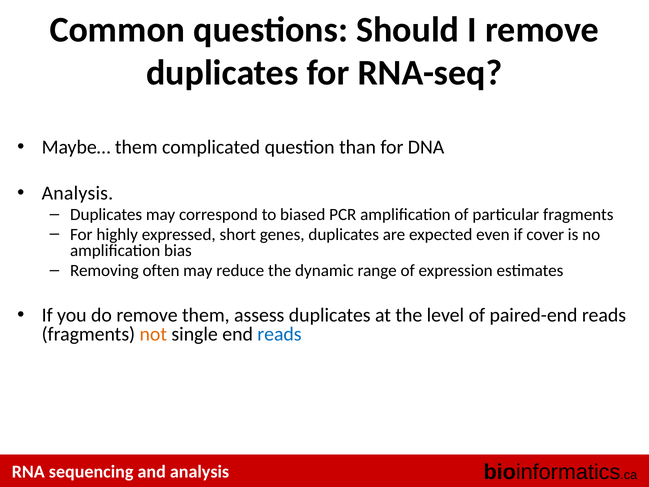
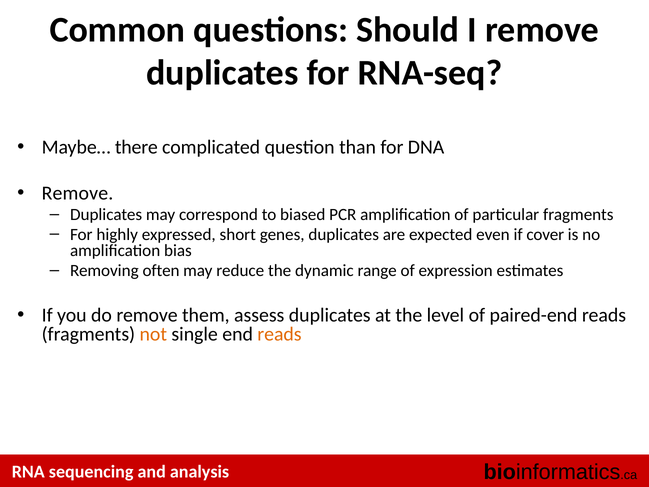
Maybe… them: them -> there
Analysis at (77, 193): Analysis -> Remove
reads at (279, 334) colour: blue -> orange
